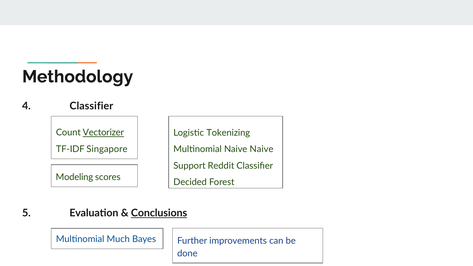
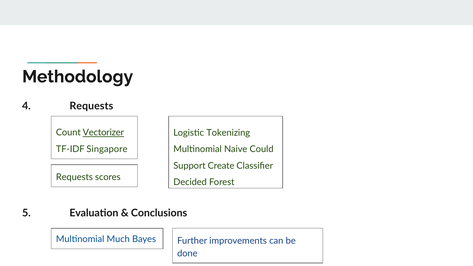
4 Classifier: Classifier -> Requests
Naive Naive: Naive -> Could
Reddit: Reddit -> Create
Modeling at (74, 177): Modeling -> Requests
Conclusions underline: present -> none
